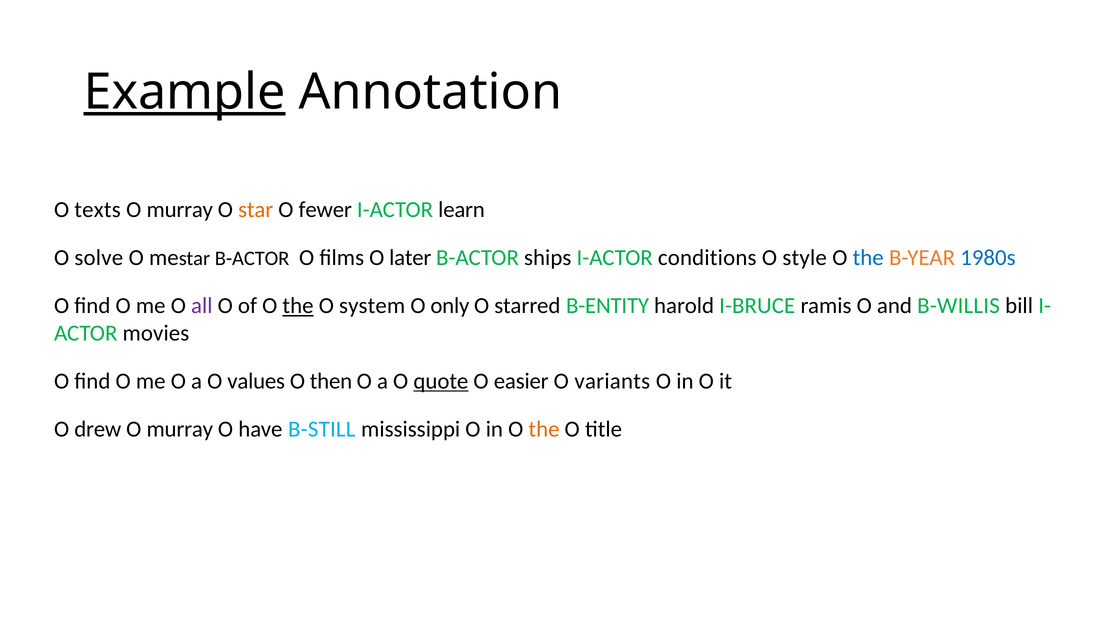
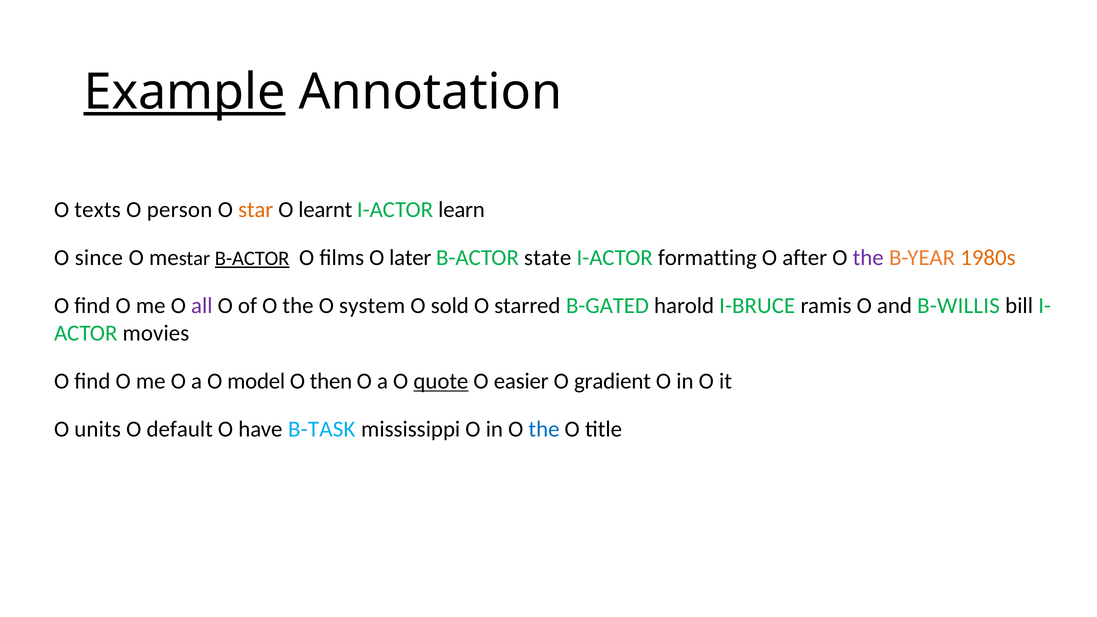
murray at (180, 210): murray -> person
fewer: fewer -> learnt
solve: solve -> since
B-ACTOR at (252, 259) underline: none -> present
ships: ships -> state
conditions: conditions -> formatting
style: style -> after
the at (868, 258) colour: blue -> purple
1980s colour: blue -> orange
the at (298, 306) underline: present -> none
only: only -> sold
B-ENTITY: B-ENTITY -> B-GATED
values: values -> model
variants: variants -> gradient
drew: drew -> units
murray at (180, 429): murray -> default
B-STILL: B-STILL -> B-TASK
the at (544, 429) colour: orange -> blue
